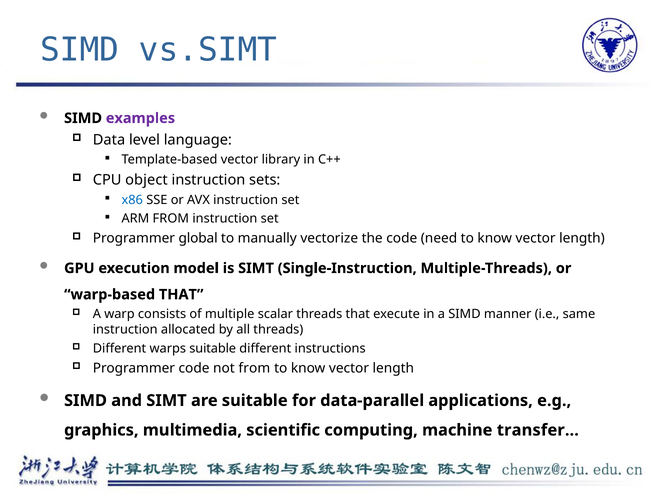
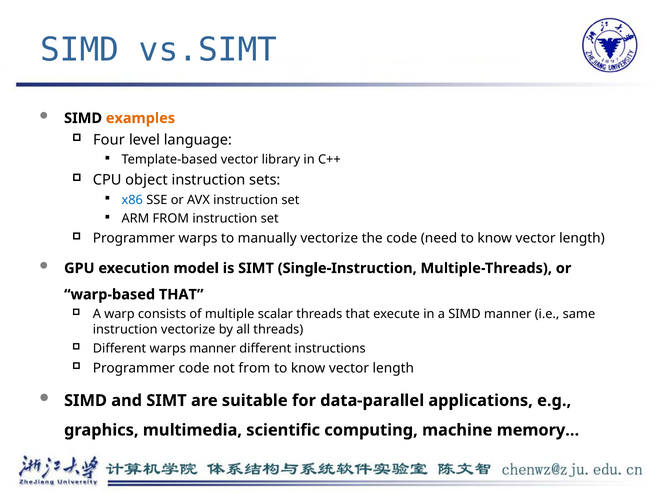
examples colour: purple -> orange
Data: Data -> Four
Programmer global: global -> warps
instruction allocated: allocated -> vectorize
warps suitable: suitable -> manner
transfer…: transfer… -> memory…
